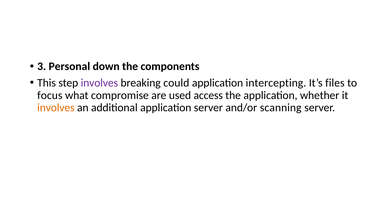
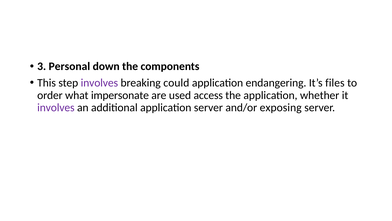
intercepting: intercepting -> endangering
focus: focus -> order
compromise: compromise -> impersonate
involves at (56, 107) colour: orange -> purple
scanning: scanning -> exposing
